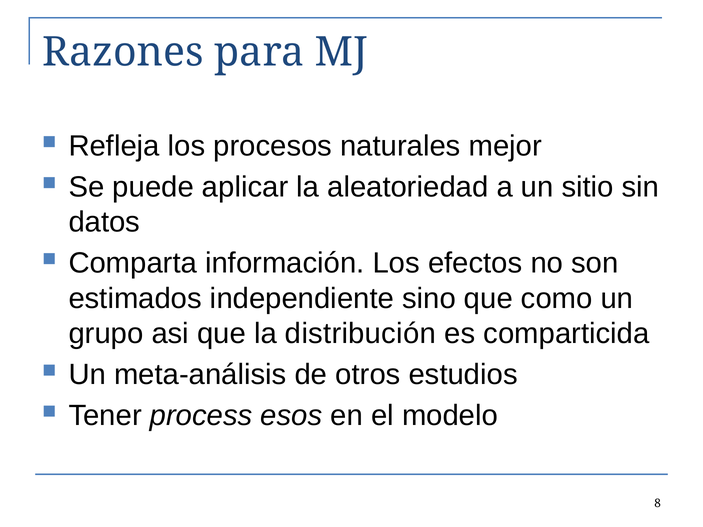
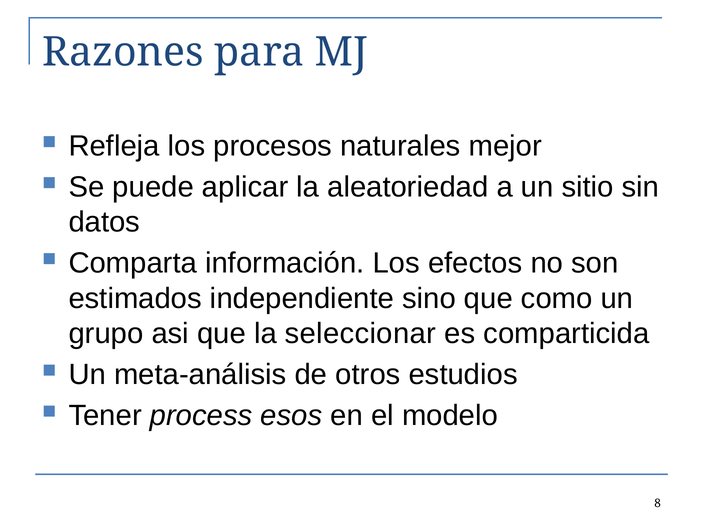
distribución: distribución -> seleccionar
